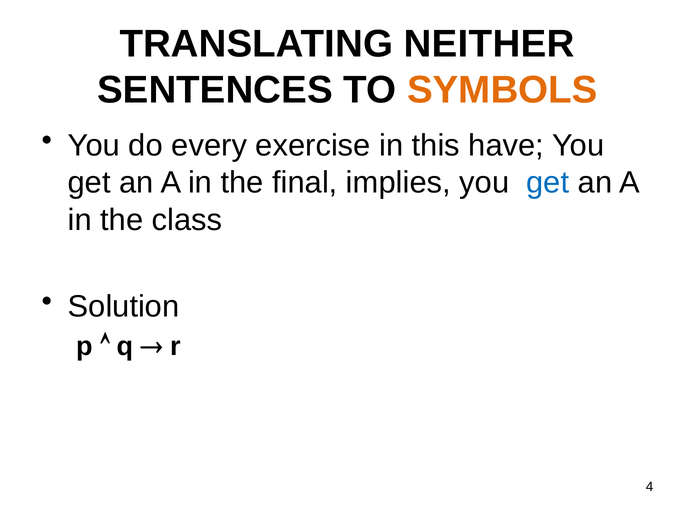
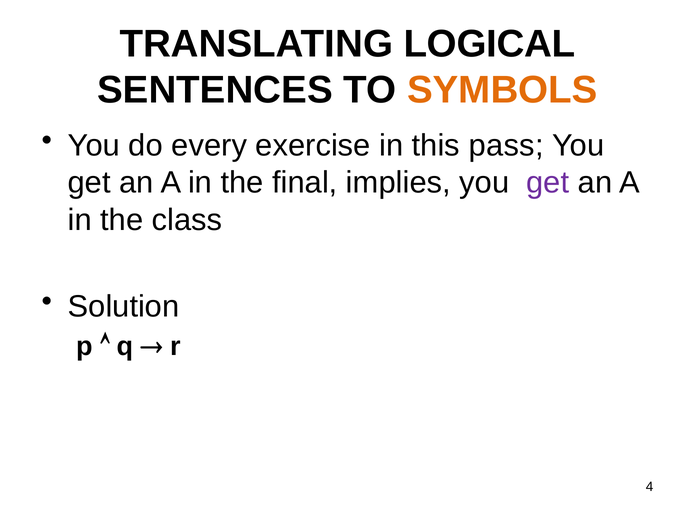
NEITHER: NEITHER -> LOGICAL
have: have -> pass
get at (548, 183) colour: blue -> purple
